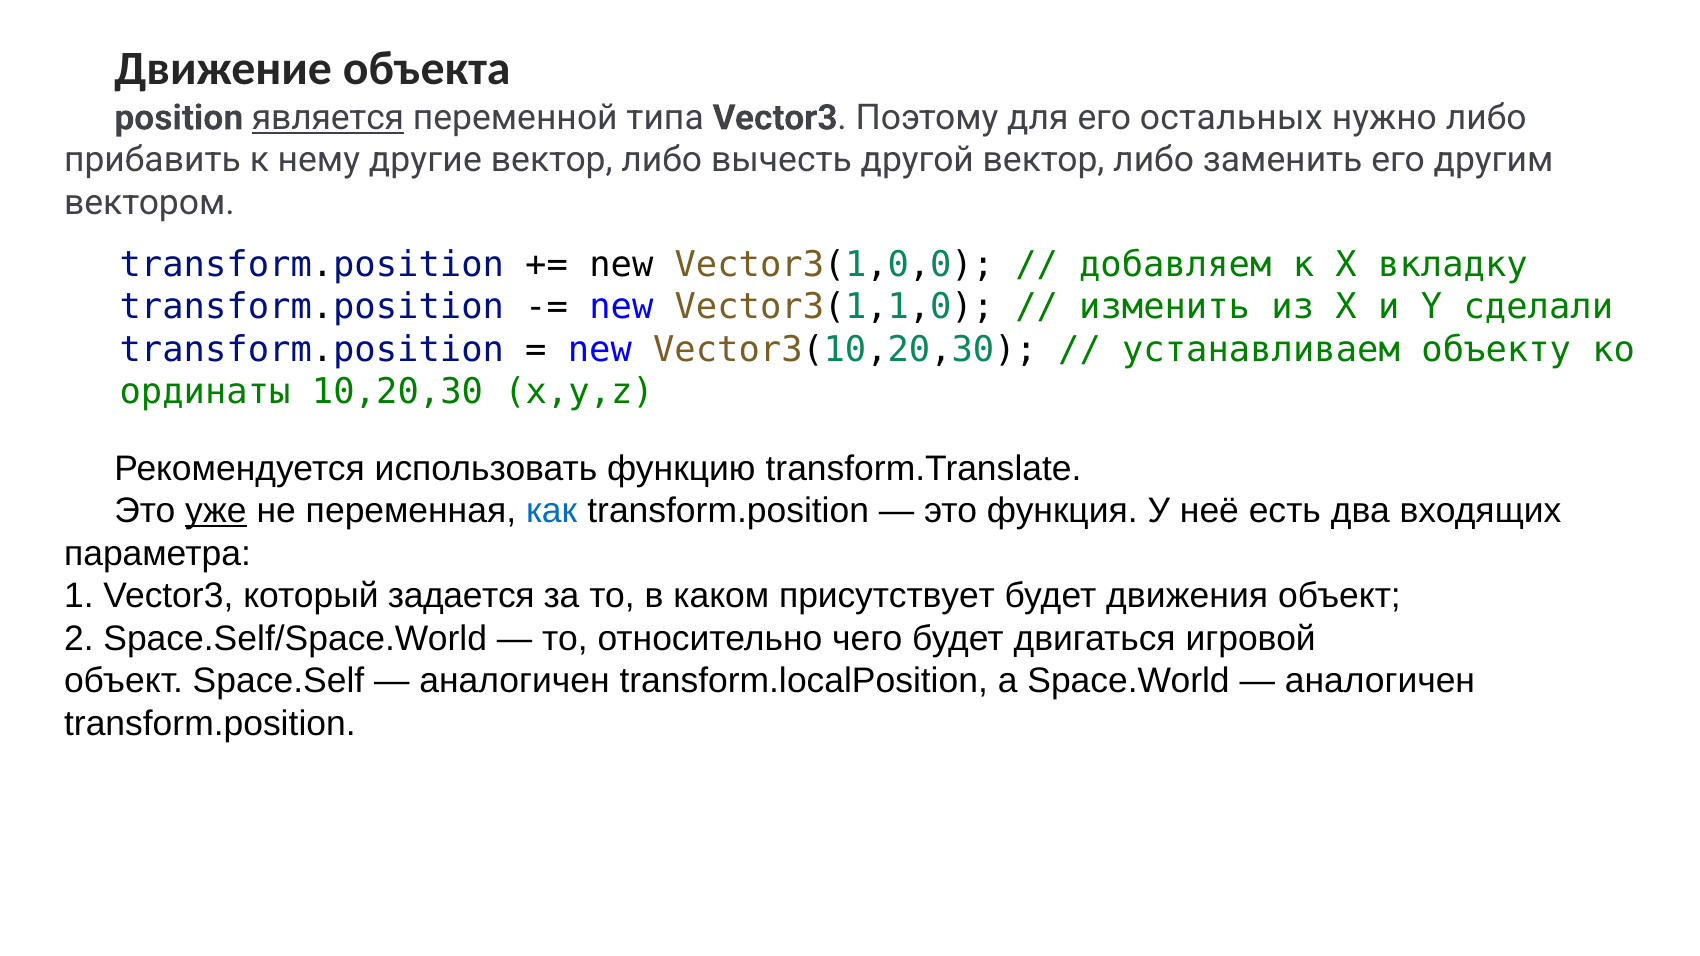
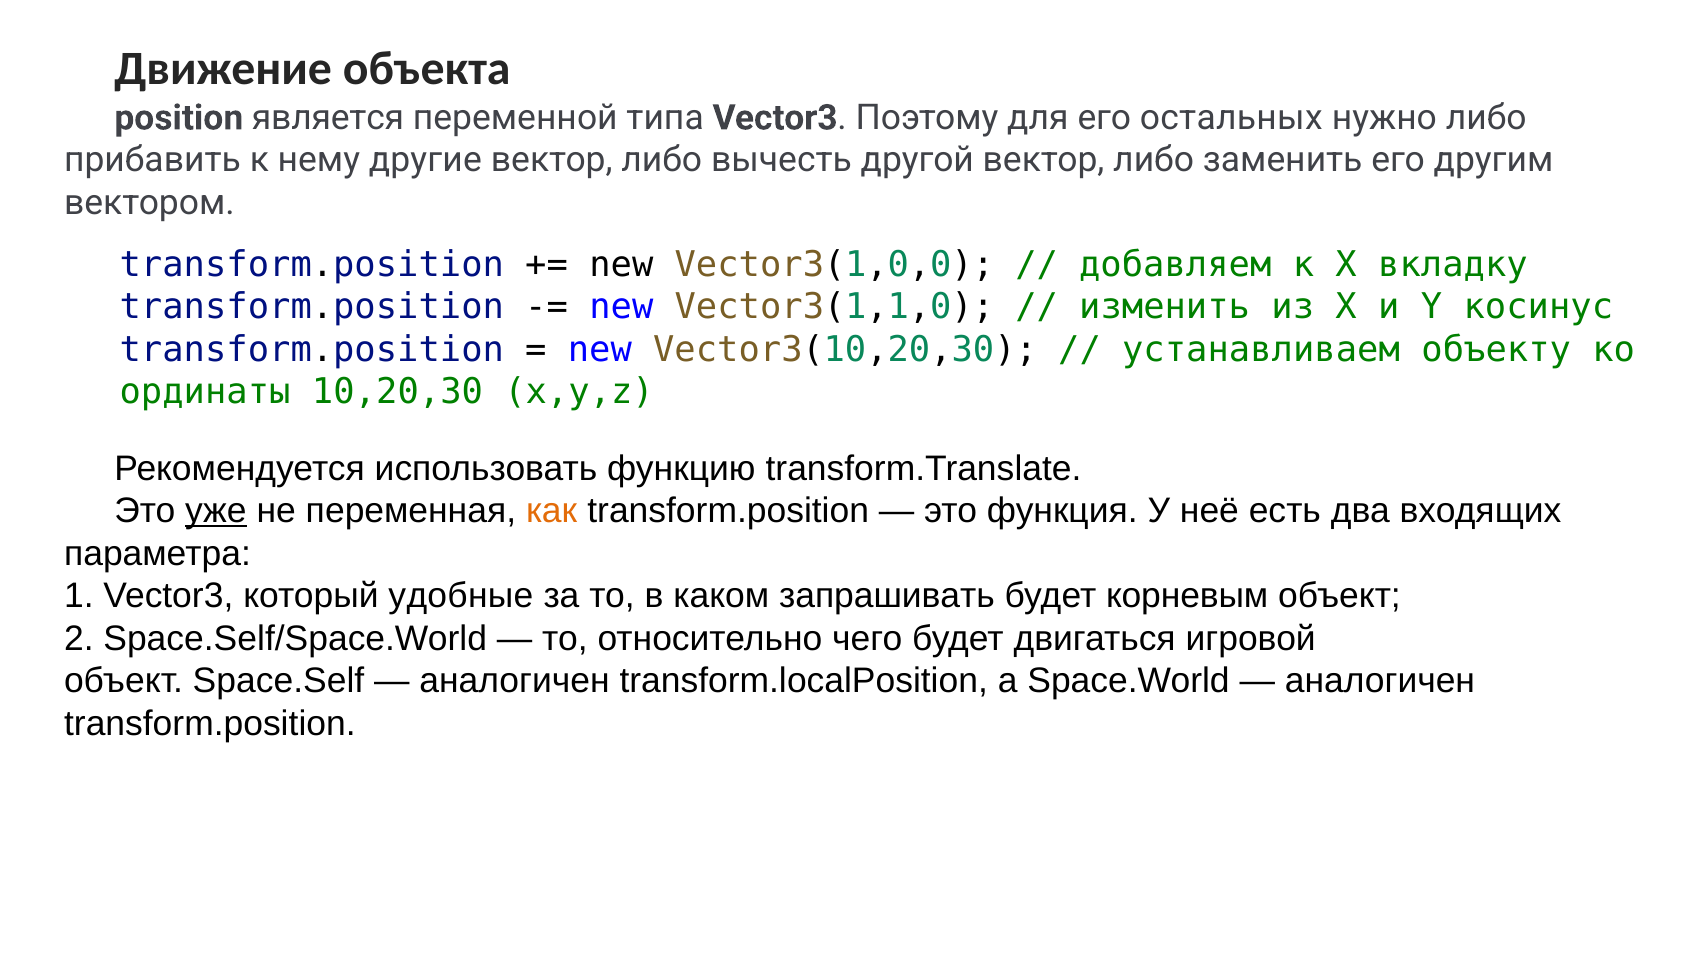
является underline: present -> none
сделали: сделали -> косинус
как colour: blue -> orange
задается: задается -> удобные
присутствует: присутствует -> запрашивать
движения: движения -> корневым
